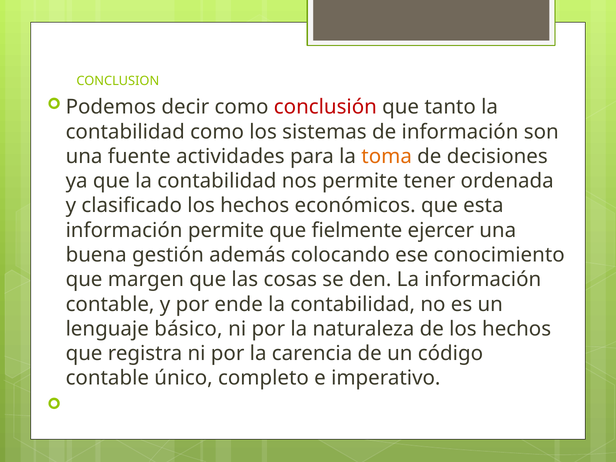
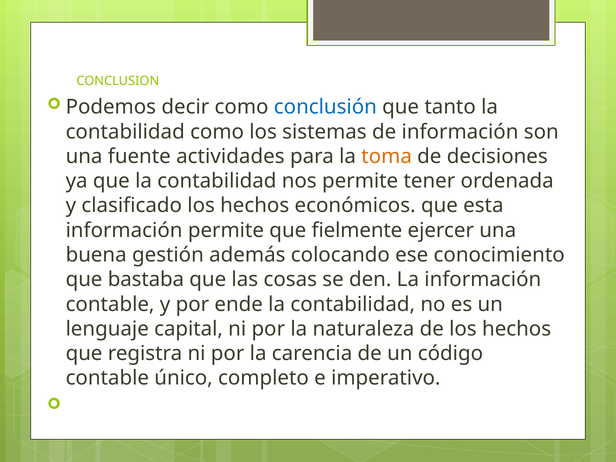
conclusión colour: red -> blue
margen: margen -> bastaba
básico: básico -> capital
